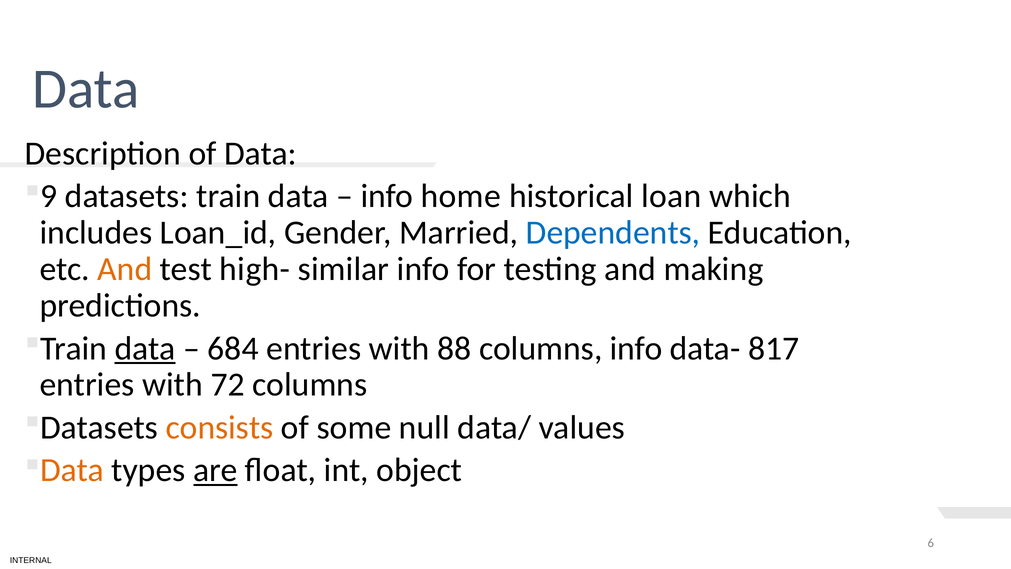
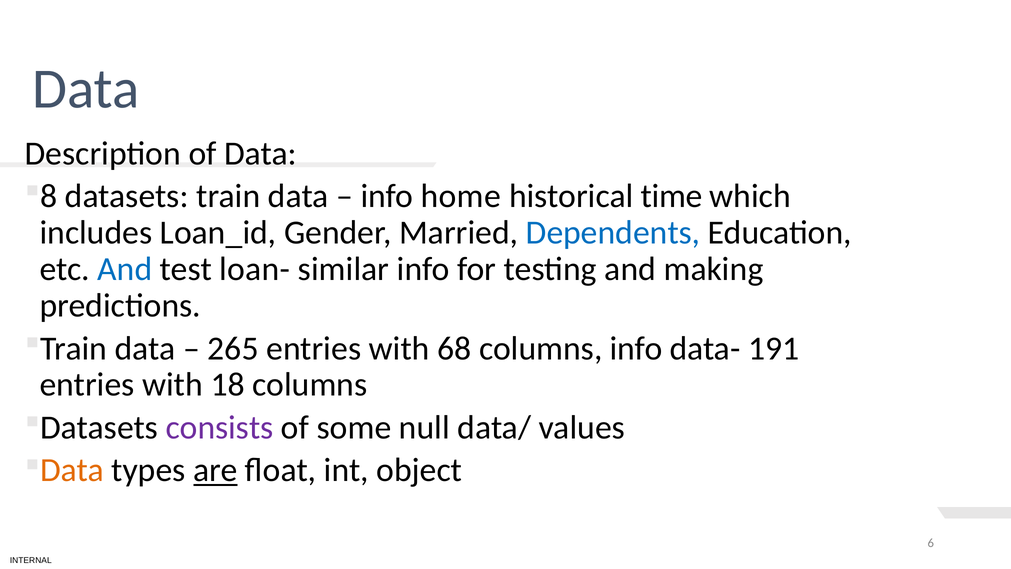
9: 9 -> 8
loan: loan -> time
And at (125, 269) colour: orange -> blue
high-: high- -> loan-
data at (145, 348) underline: present -> none
684: 684 -> 265
88: 88 -> 68
817: 817 -> 191
72: 72 -> 18
consists colour: orange -> purple
